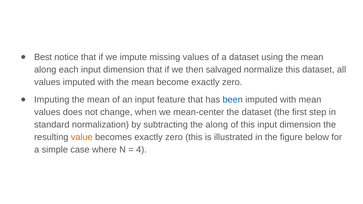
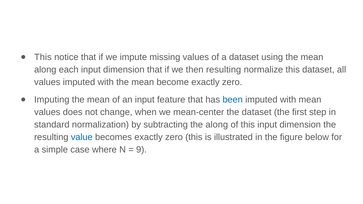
Best at (43, 57): Best -> This
then salvaged: salvaged -> resulting
value colour: orange -> blue
4: 4 -> 9
